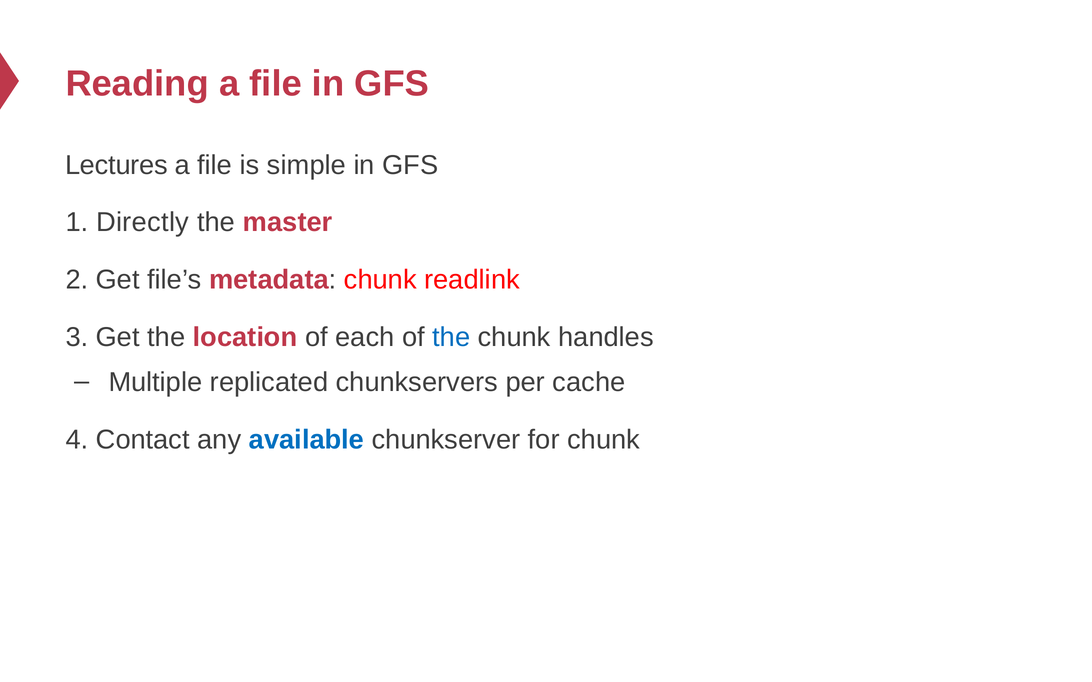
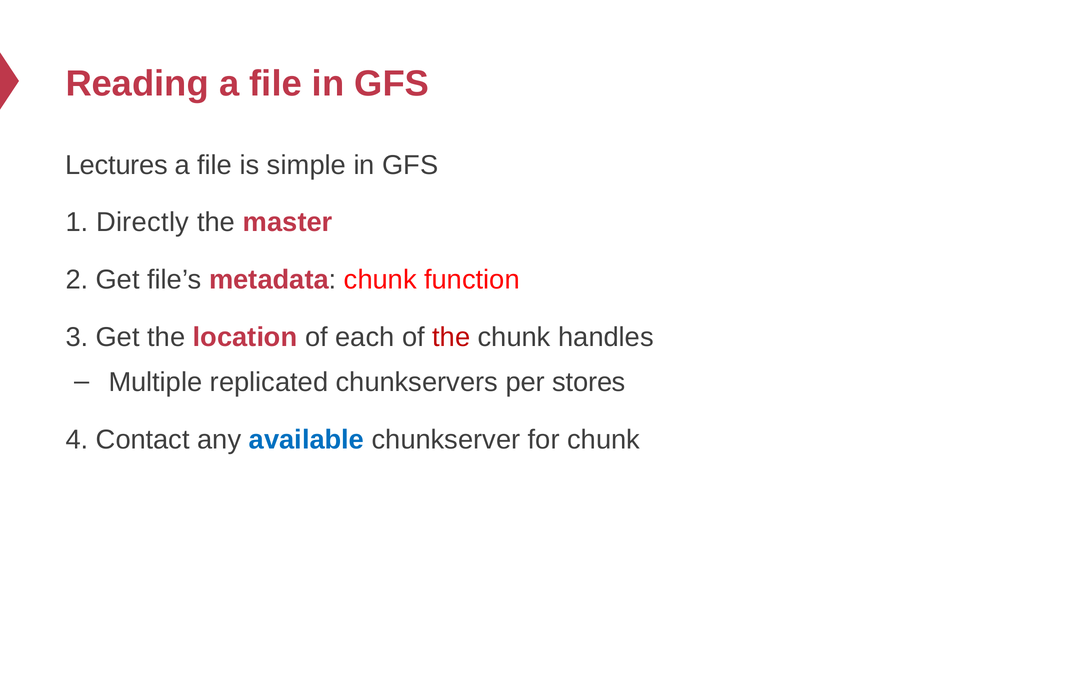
readlink: readlink -> function
the at (451, 338) colour: blue -> red
cache: cache -> stores
